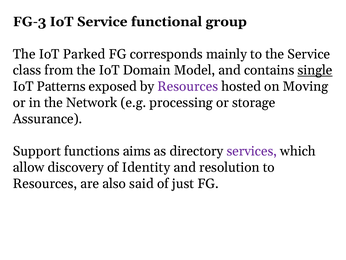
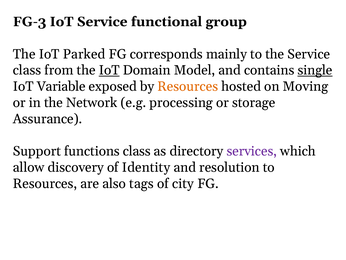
IoT at (109, 70) underline: none -> present
Patterns: Patterns -> Variable
Resources at (188, 86) colour: purple -> orange
functions aims: aims -> class
said: said -> tags
just: just -> city
